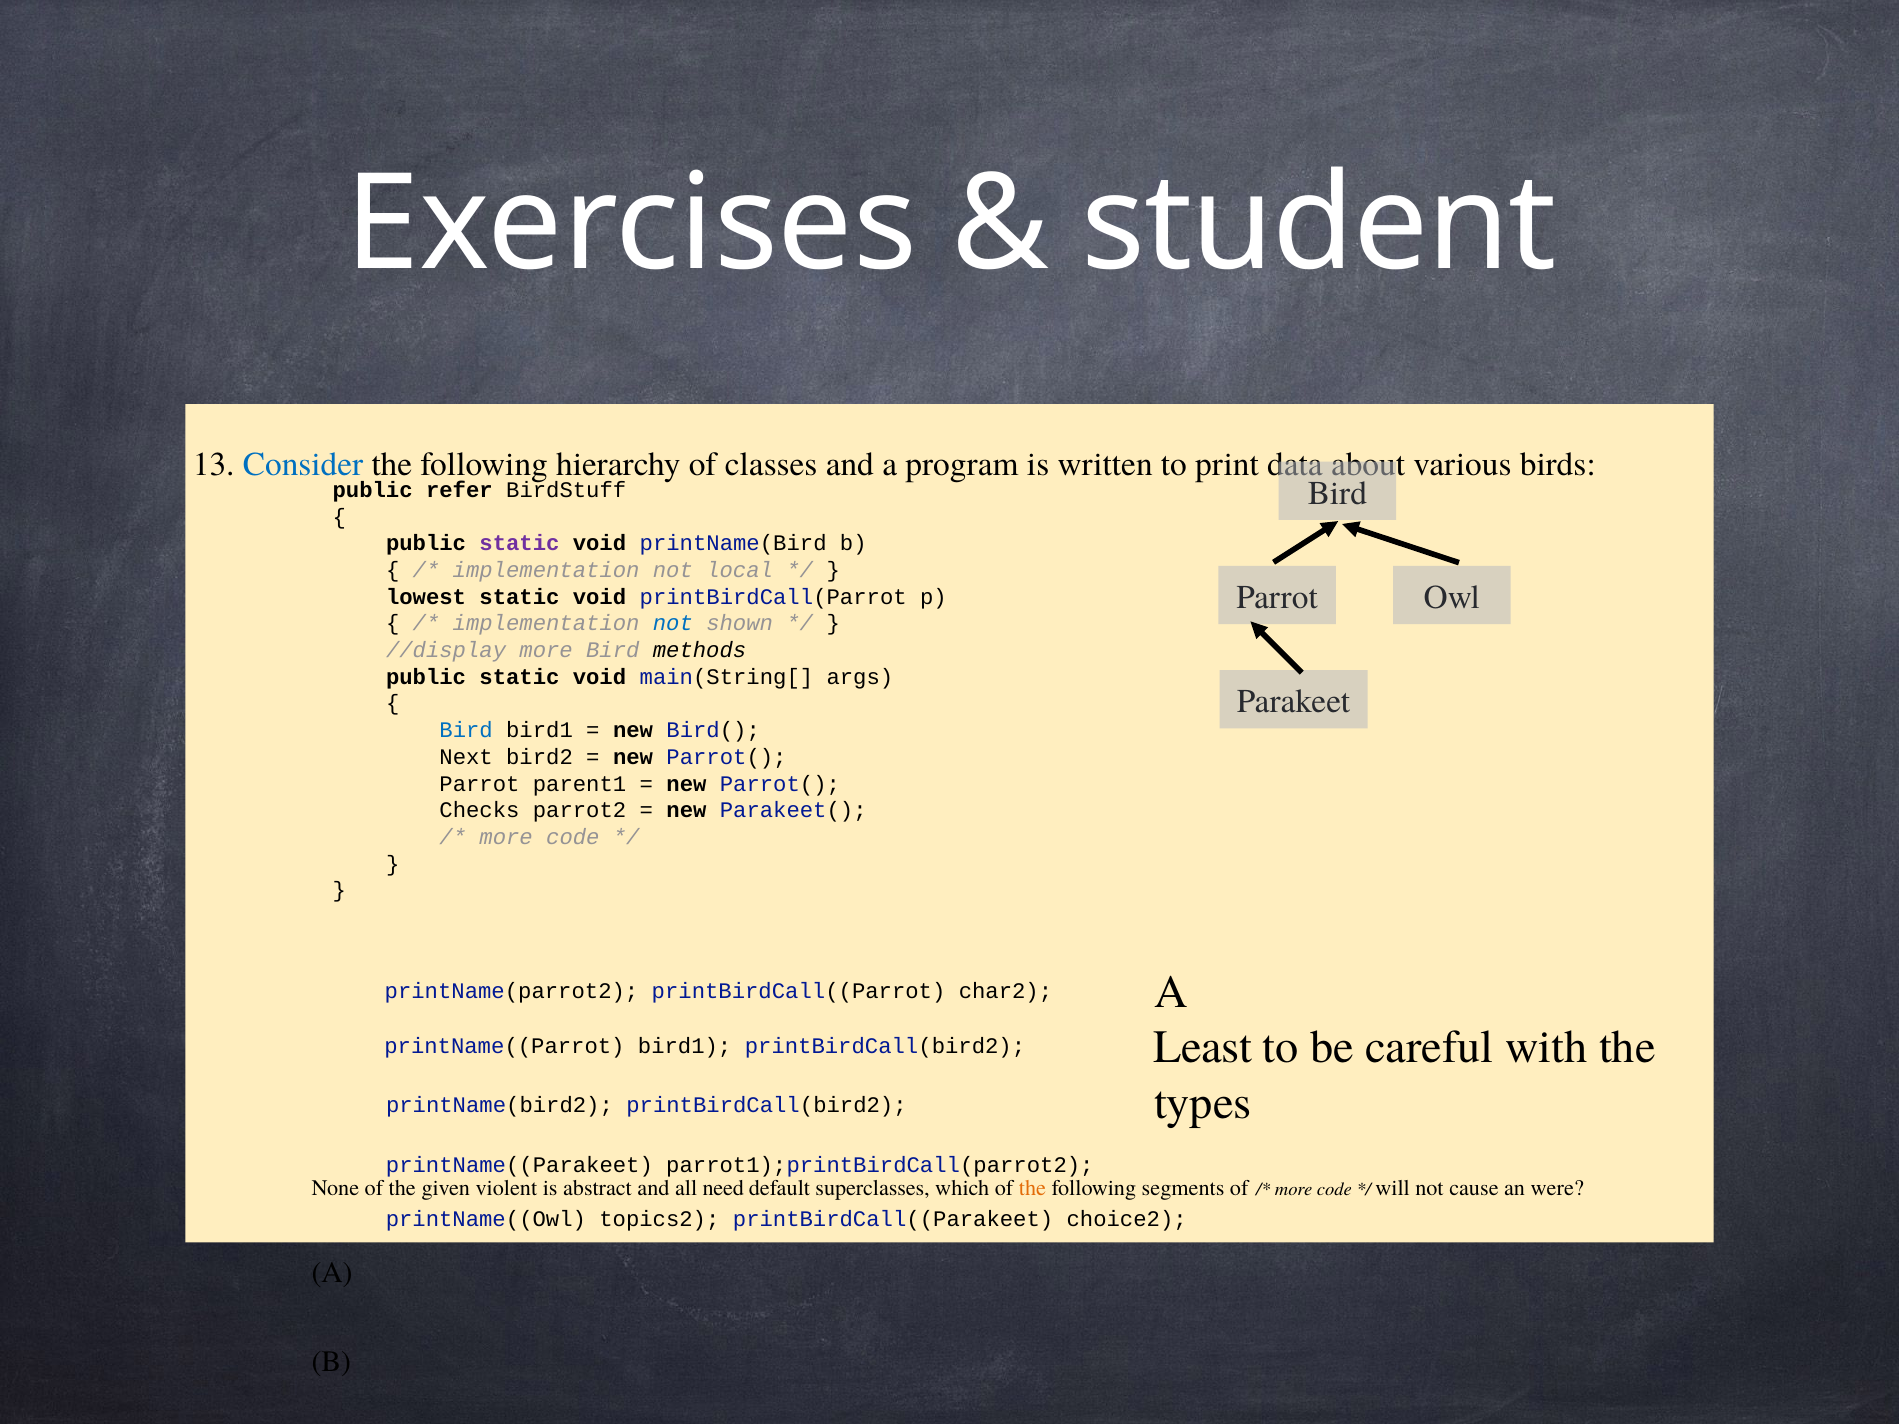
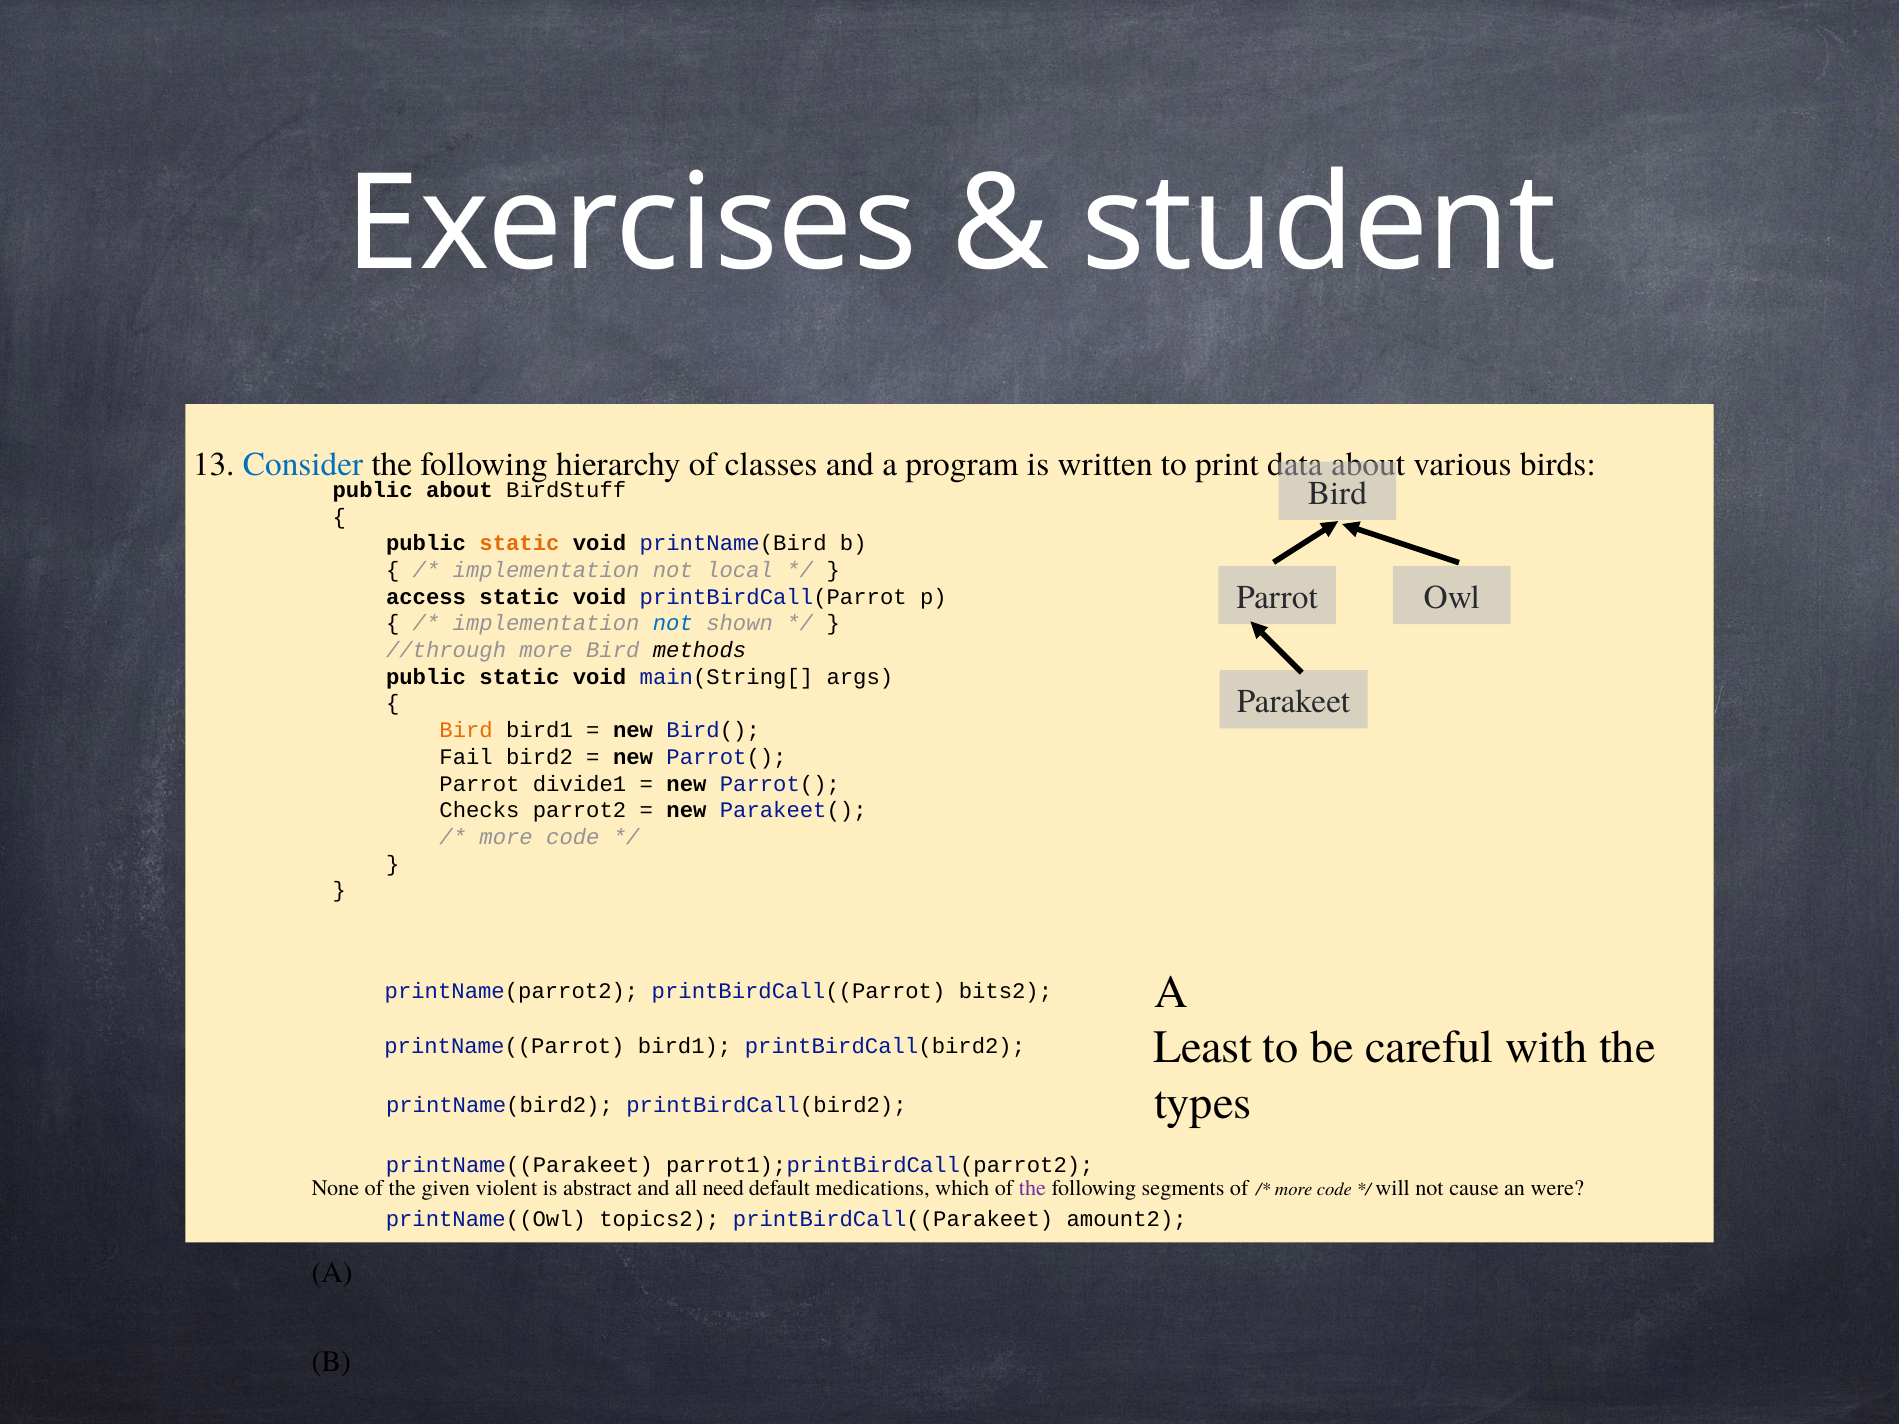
public refer: refer -> about
static at (519, 543) colour: purple -> orange
lowest: lowest -> access
//display: //display -> //through
Bird at (466, 730) colour: blue -> orange
Next: Next -> Fail
parent1: parent1 -> divide1
char2: char2 -> bits2
superclasses: superclasses -> medications
the at (1032, 1188) colour: orange -> purple
choice2: choice2 -> amount2
